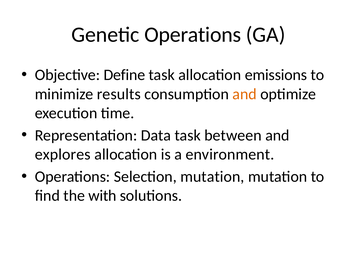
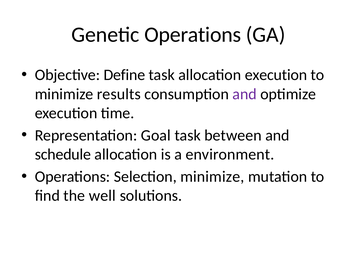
allocation emissions: emissions -> execution
and at (245, 94) colour: orange -> purple
Data: Data -> Goal
explores: explores -> schedule
Selection mutation: mutation -> minimize
with: with -> well
